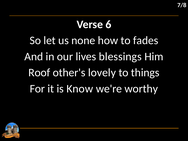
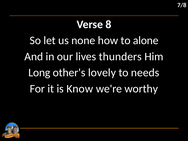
6: 6 -> 8
fades: fades -> alone
blessings: blessings -> thunders
Roof: Roof -> Long
things: things -> needs
